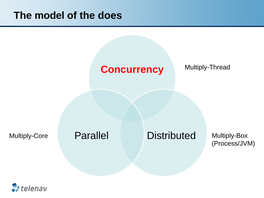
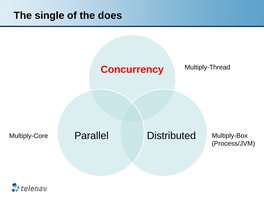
model: model -> single
